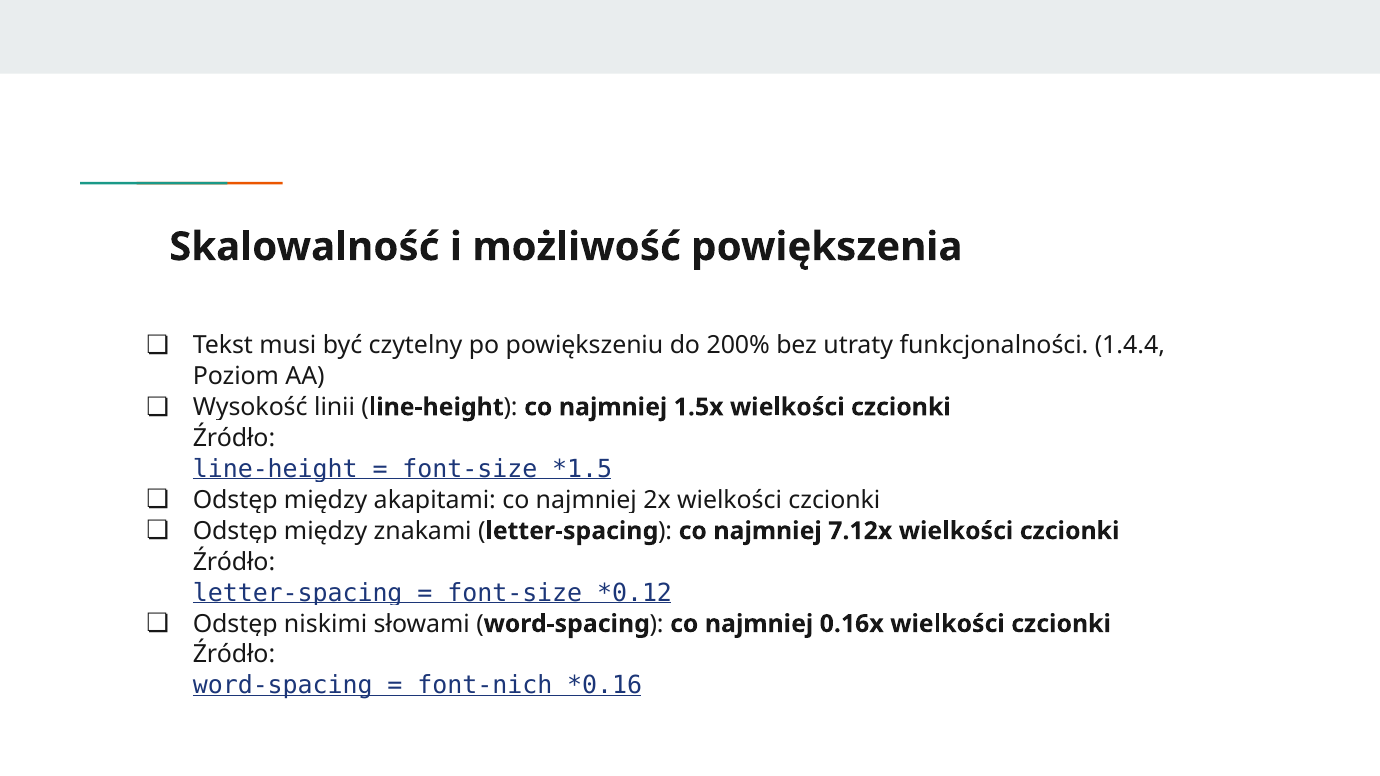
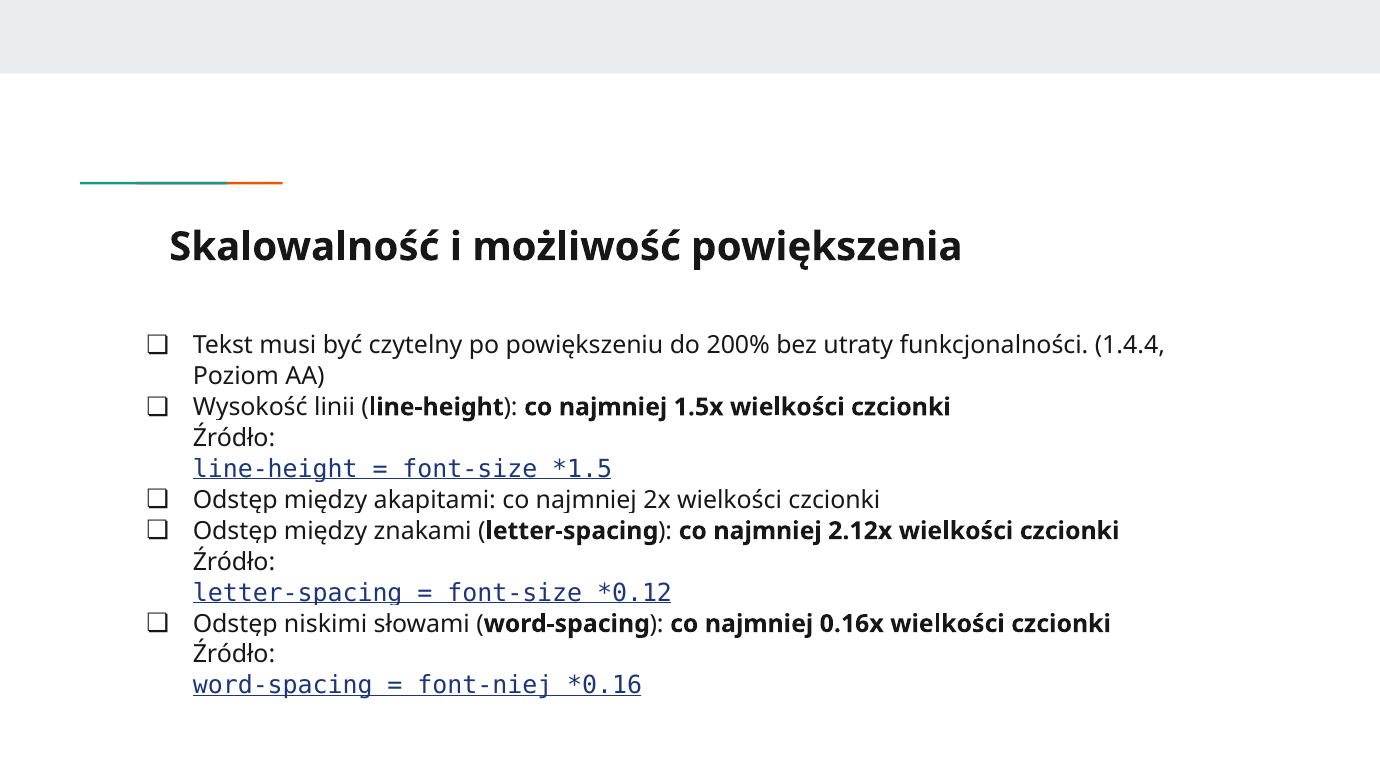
7.12x: 7.12x -> 2.12x
font-nich: font-nich -> font-niej
